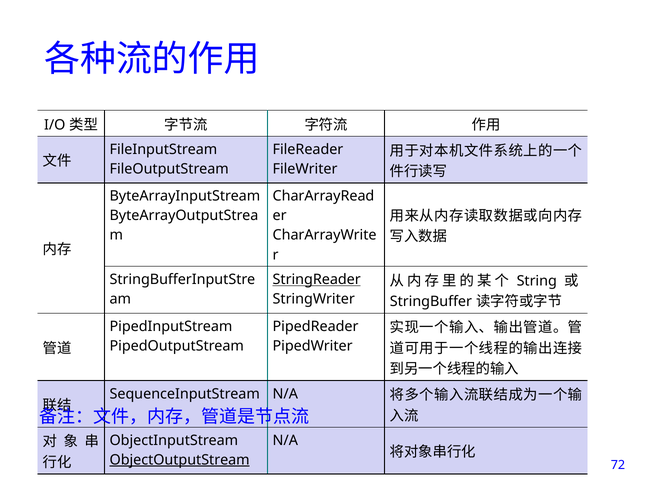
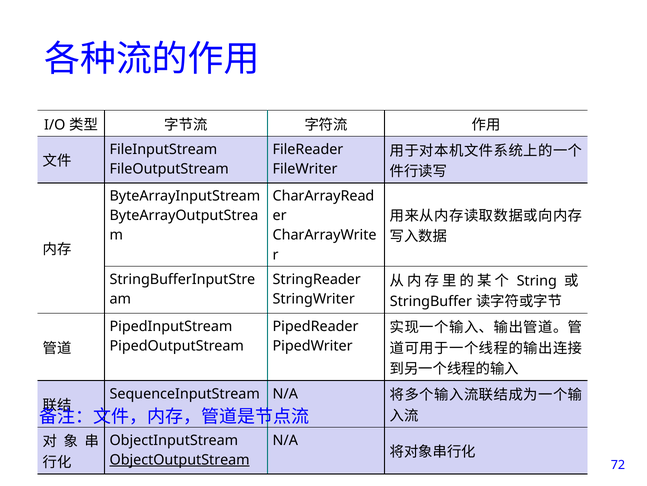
StringReader underline: present -> none
